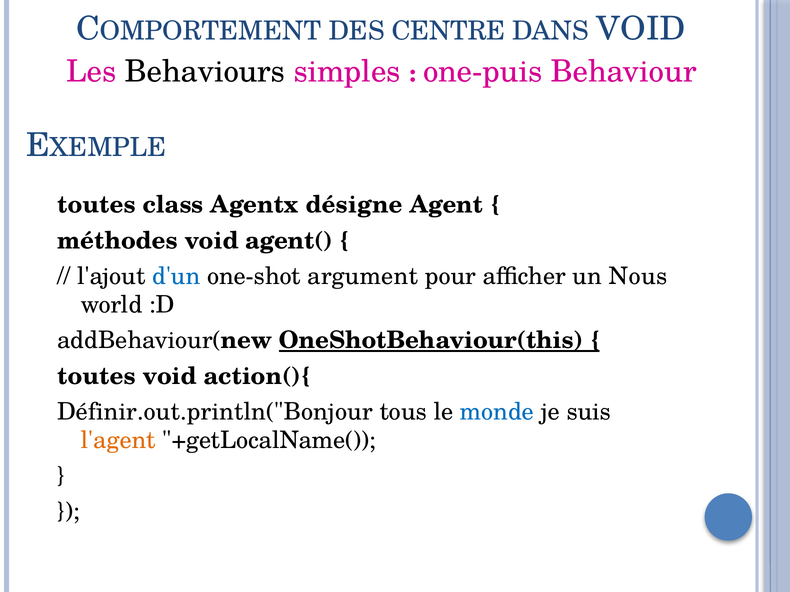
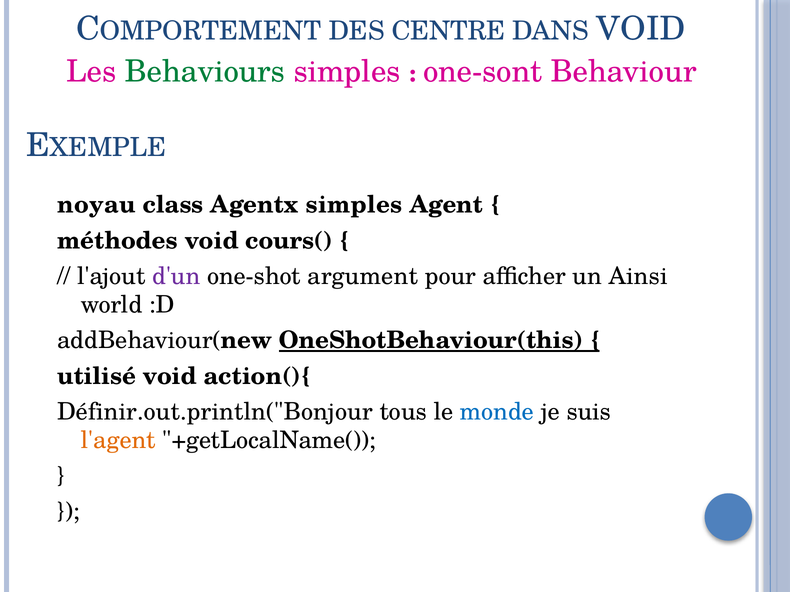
Behaviours colour: black -> green
one-puis: one-puis -> one-sont
toutes at (97, 205): toutes -> noyau
Agentx désigne: désigne -> simples
agent(: agent( -> cours(
d'un colour: blue -> purple
Nous: Nous -> Ainsi
toutes at (97, 376): toutes -> utilisé
